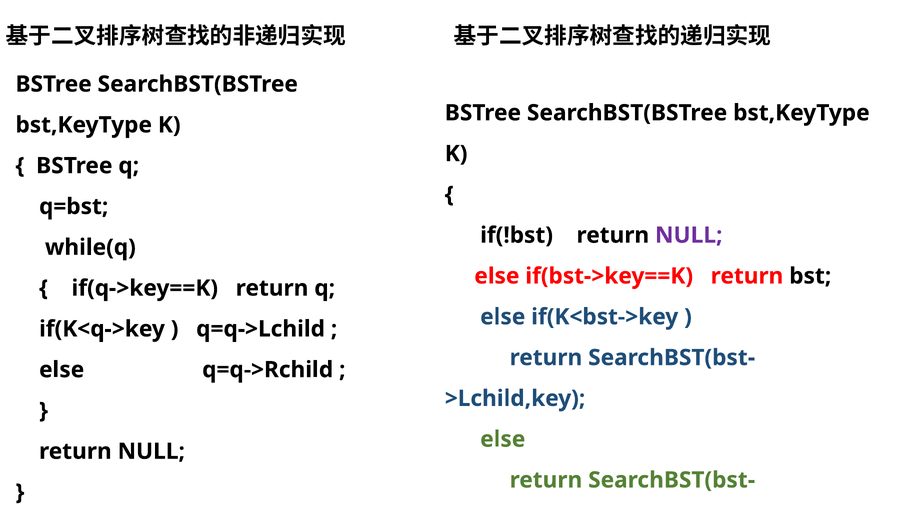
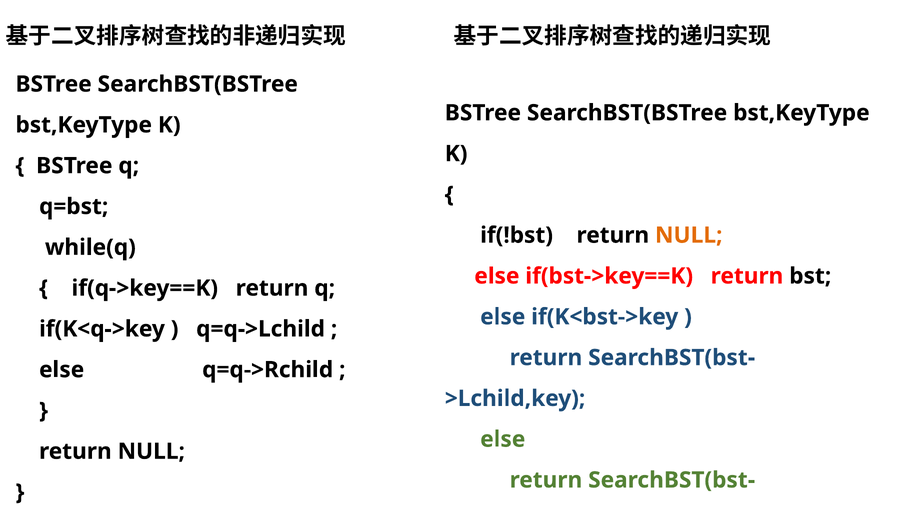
NULL at (689, 235) colour: purple -> orange
